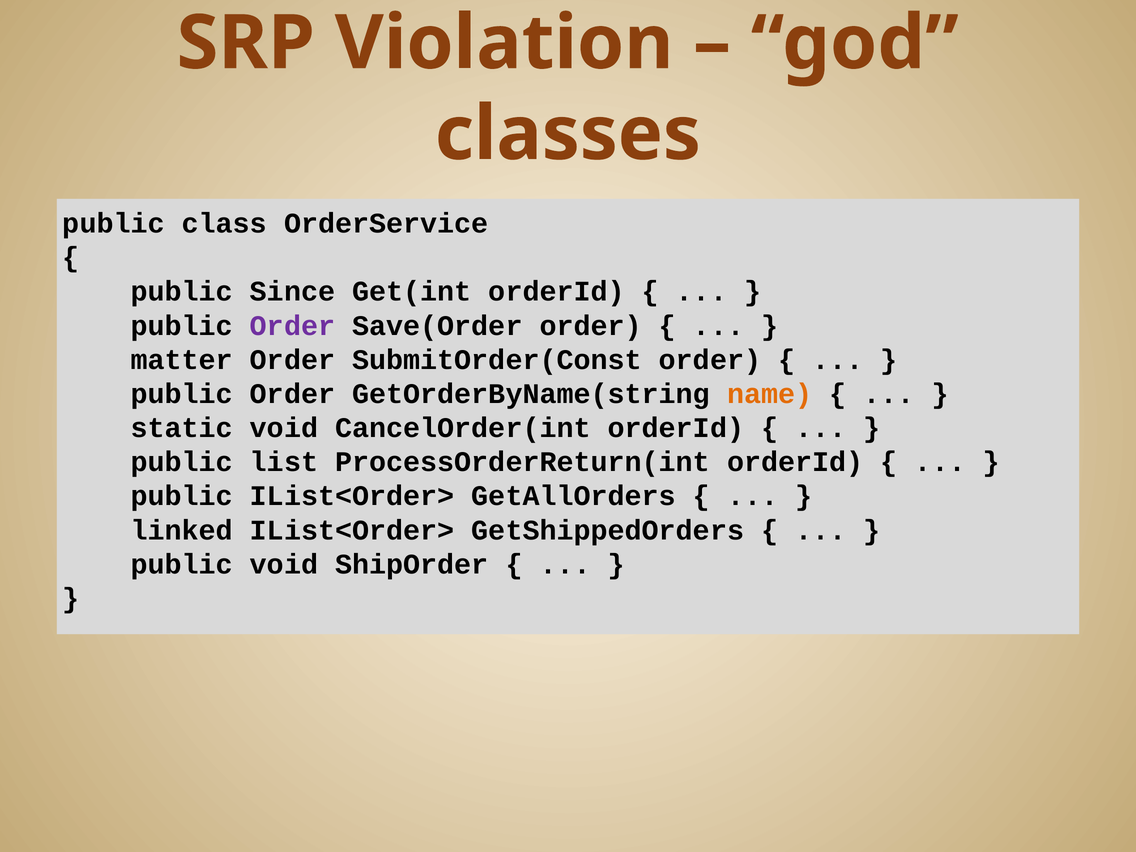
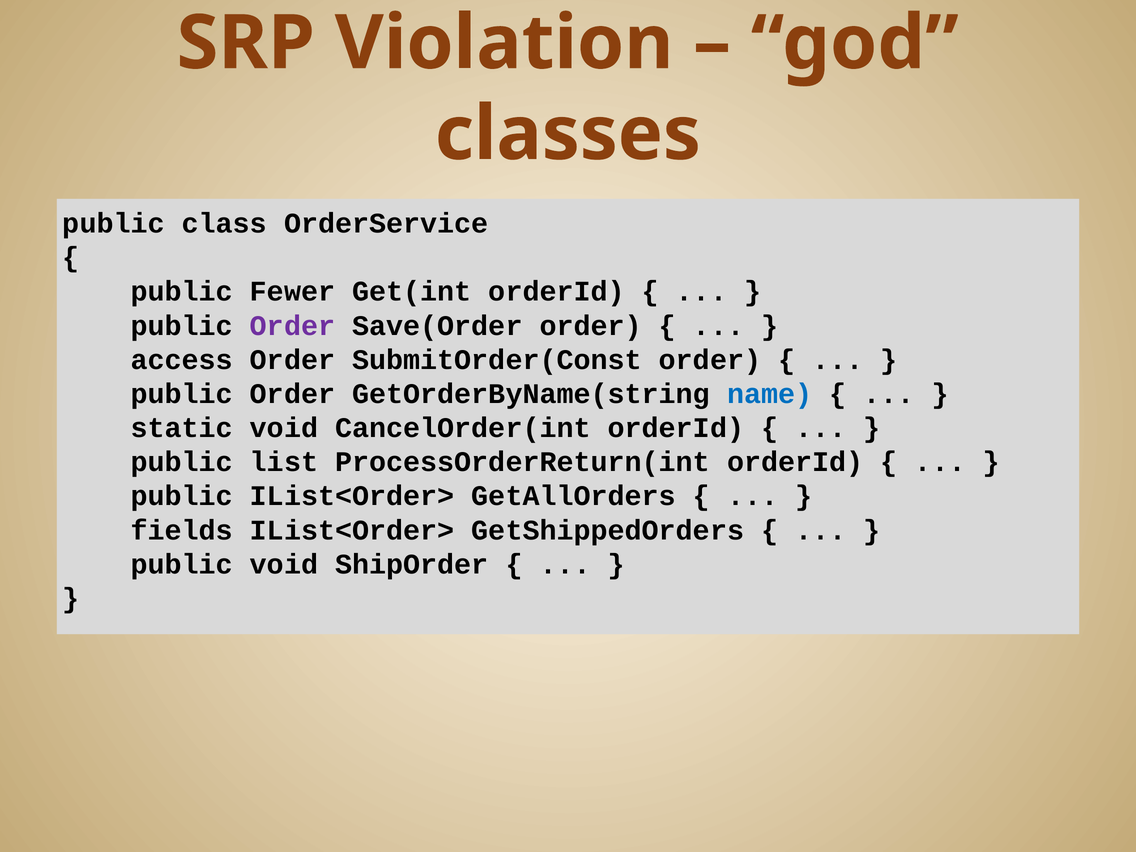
Since: Since -> Fewer
matter: matter -> access
name colour: orange -> blue
linked: linked -> fields
